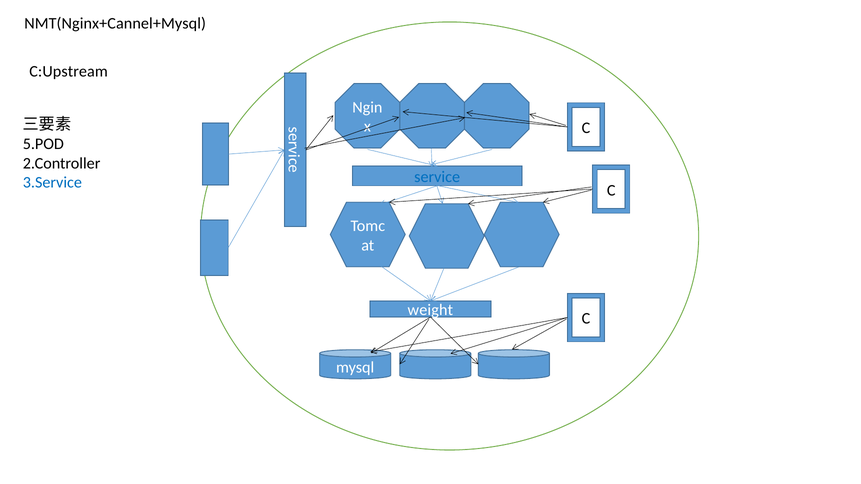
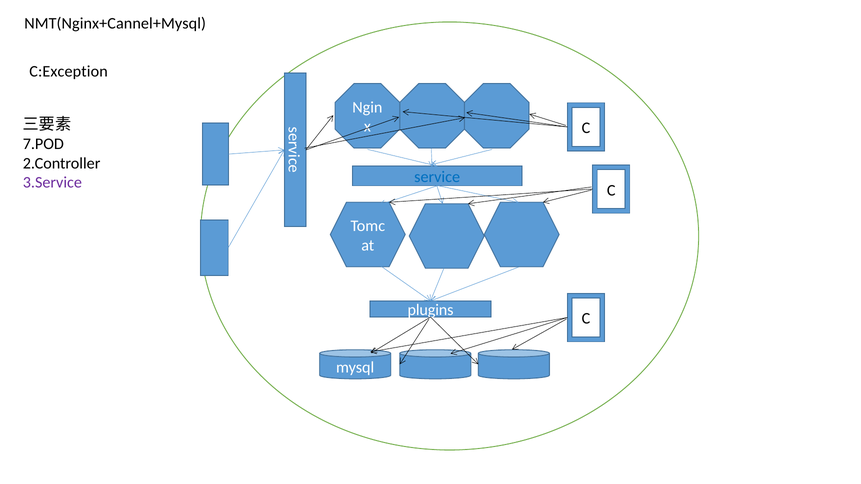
C:Upstream: C:Upstream -> C:Exception
5.POD: 5.POD -> 7.POD
3.Service colour: blue -> purple
weight: weight -> plugins
